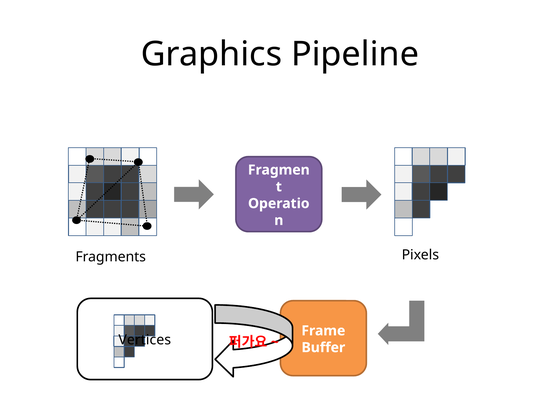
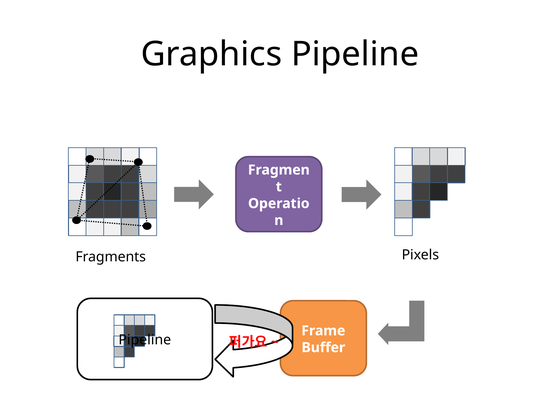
Vertices at (145, 340): Vertices -> Pipeline
